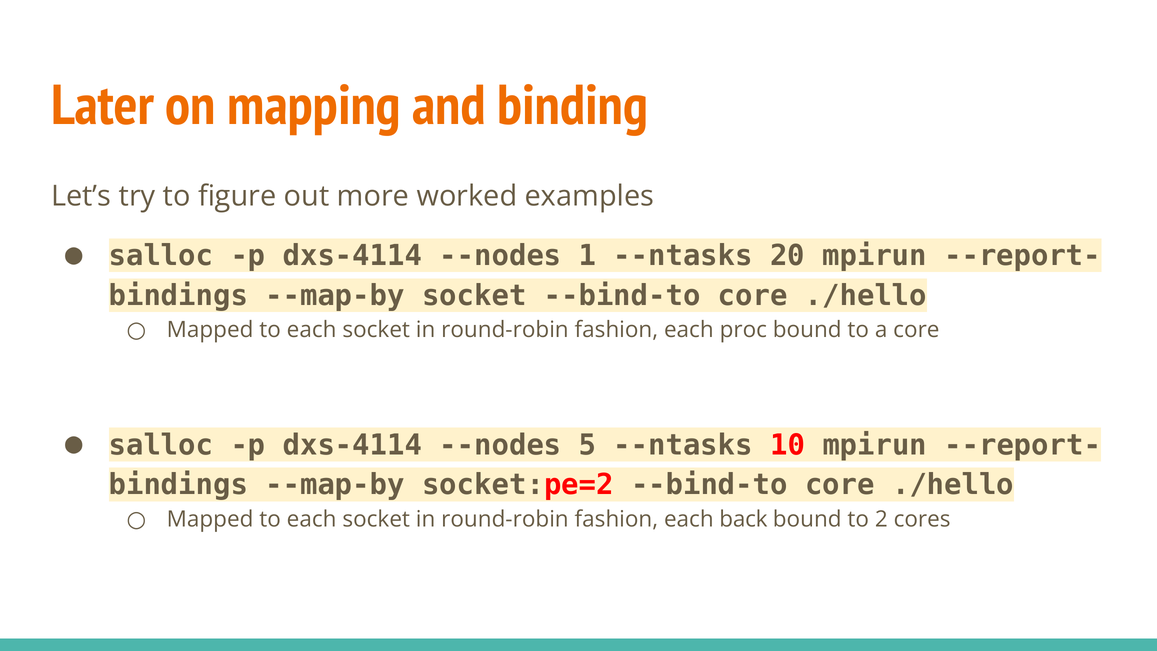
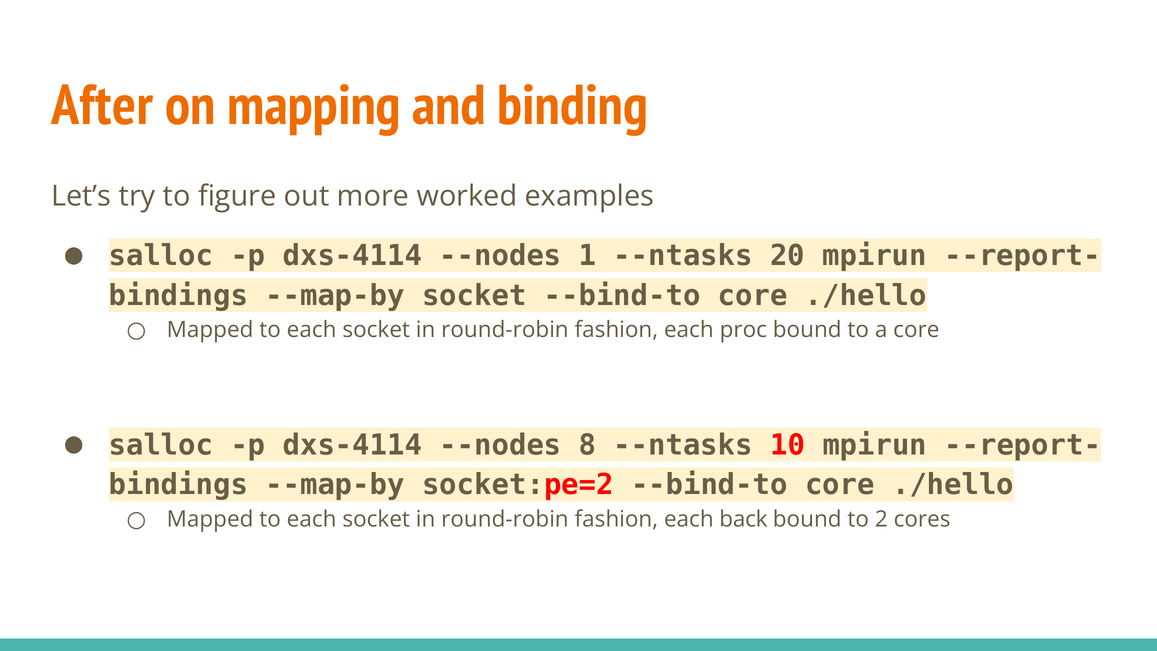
Later: Later -> After
5: 5 -> 8
